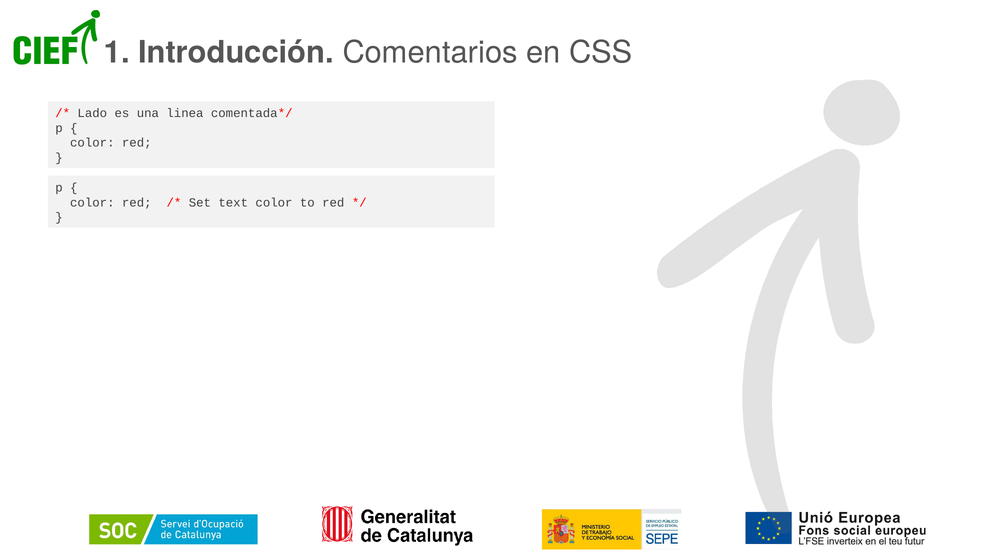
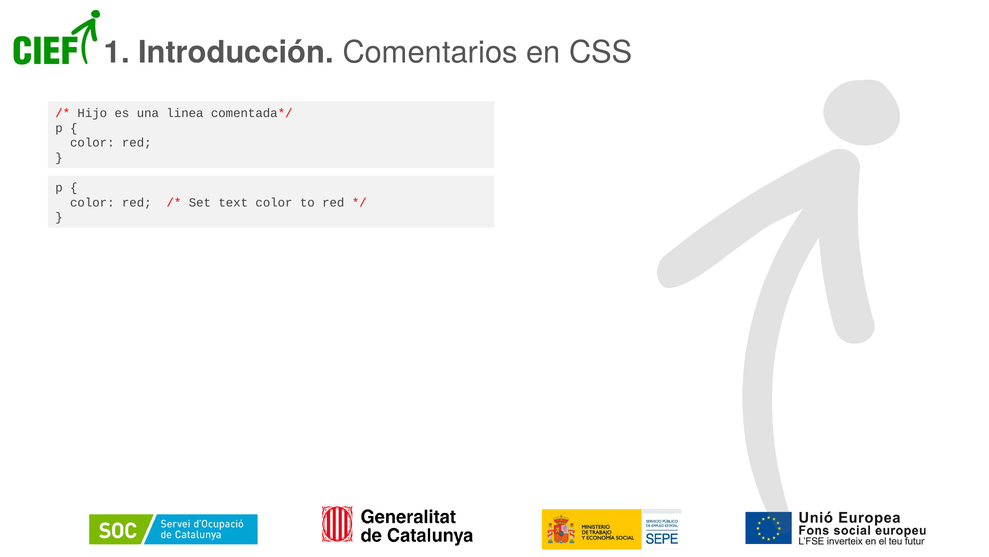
Lado: Lado -> Hijo
